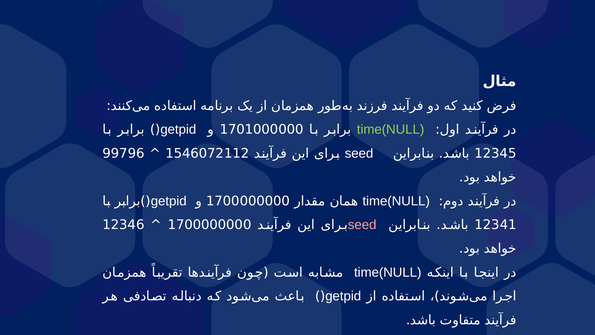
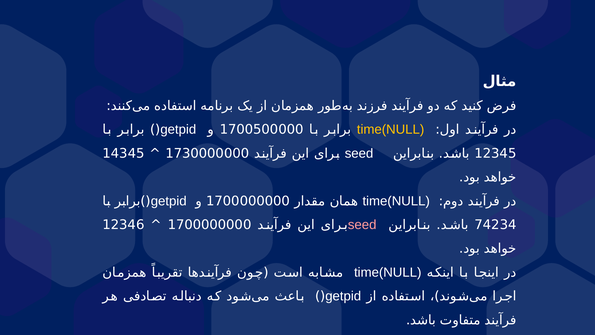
time(NULL at (391, 130) colour: light green -> yellow
1701000000: 1701000000 -> 1700500000
99796: 99796 -> 14345
1546072112: 1546072112 -> 1730000000
12341: 12341 -> 74234
